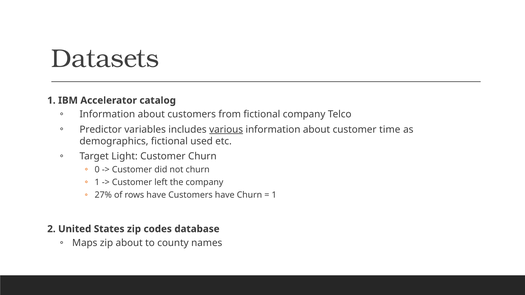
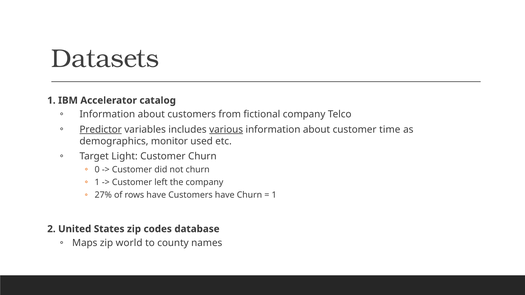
Predictor underline: none -> present
demographics fictional: fictional -> monitor
zip about: about -> world
